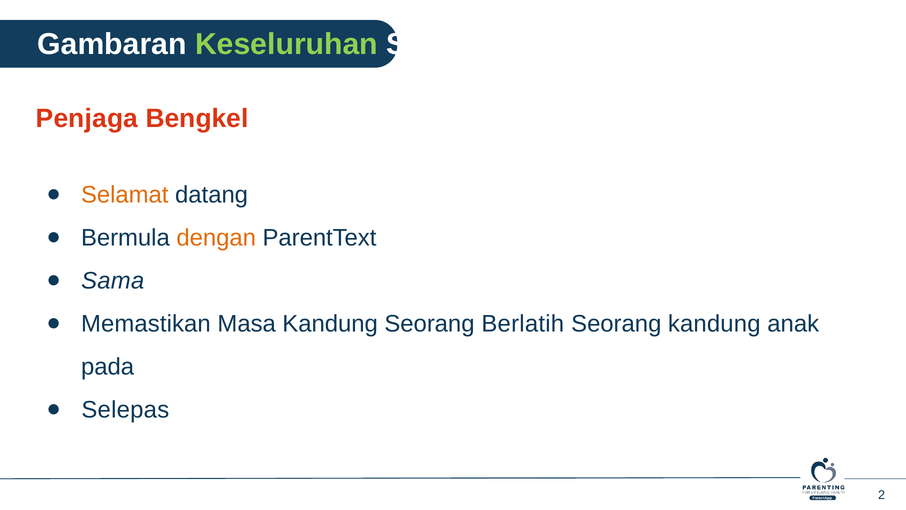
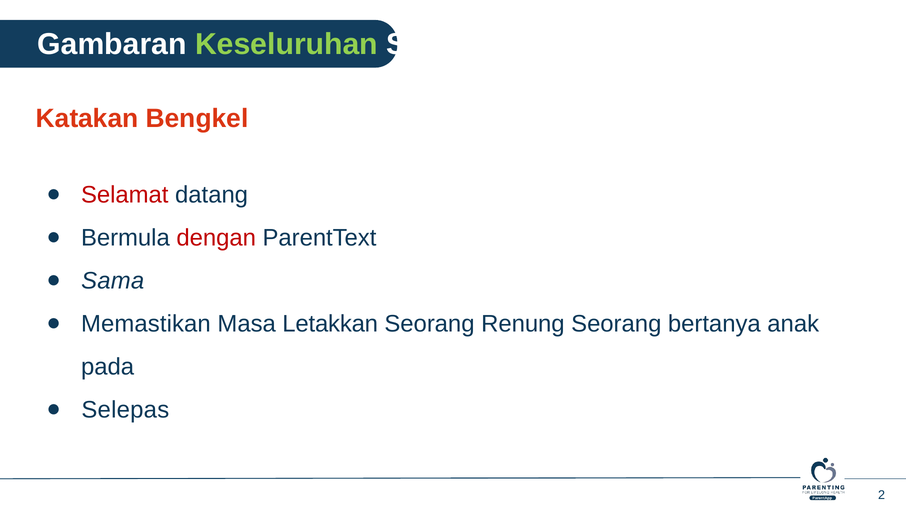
Penjaga: Penjaga -> Katakan
Selamat colour: orange -> red
dengan colour: orange -> red
Masa Kandung: Kandung -> Letakkan
Berlatih: Berlatih -> Renung
Seorang kandung: kandung -> bertanya
